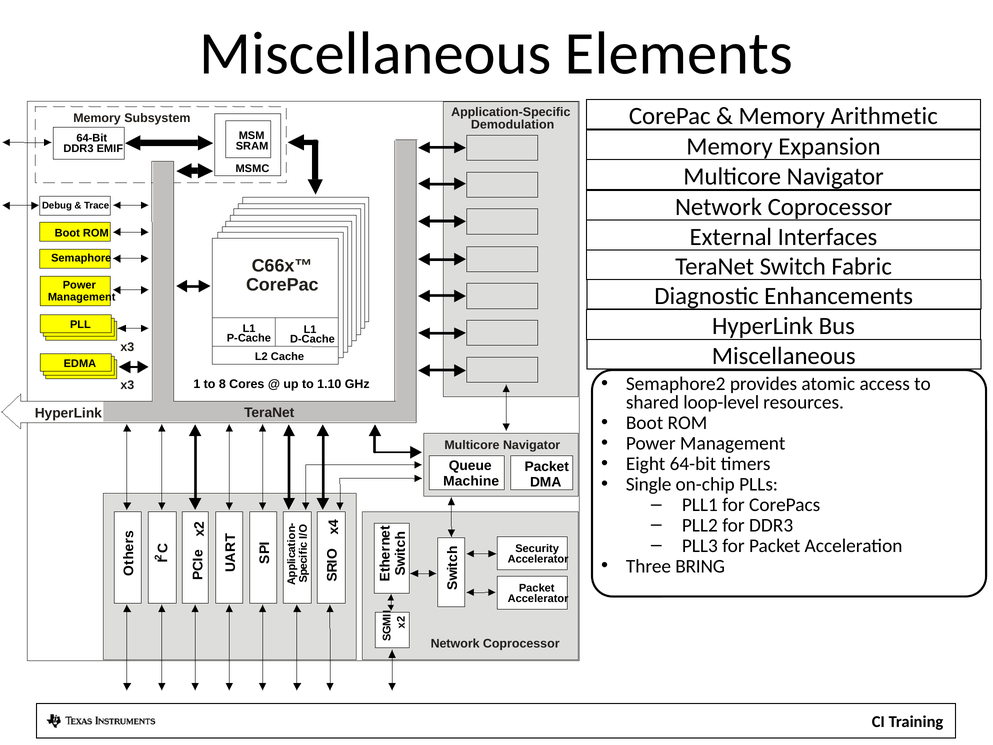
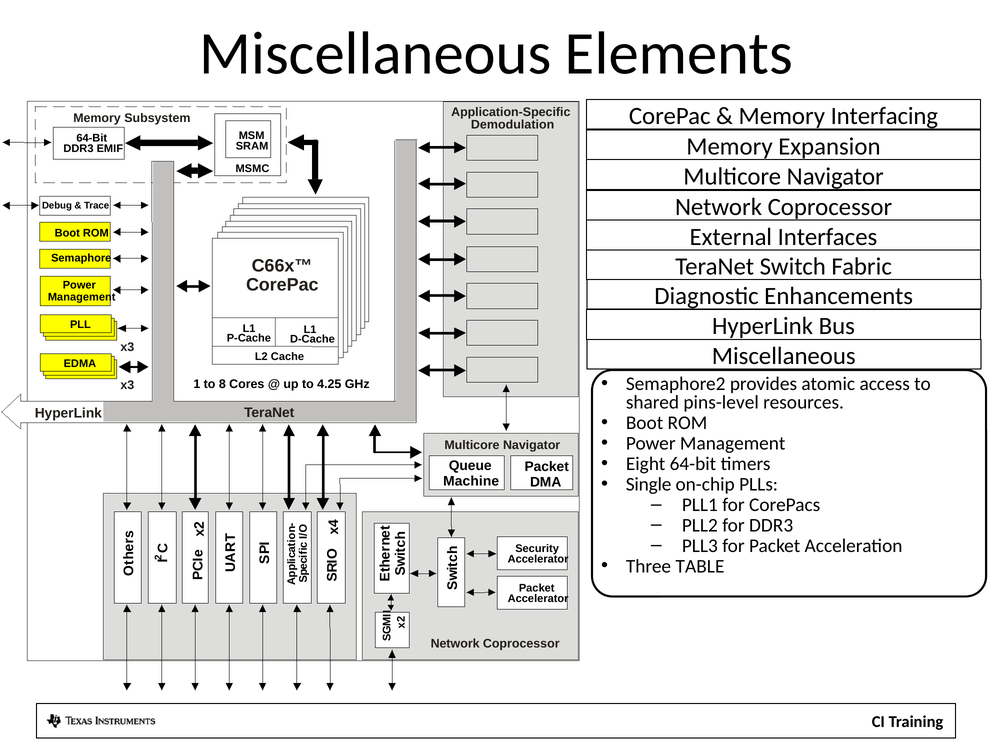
Arithmetic: Arithmetic -> Interfacing
1.10: 1.10 -> 4.25
loop-level: loop-level -> pins-level
BRING: BRING -> TABLE
